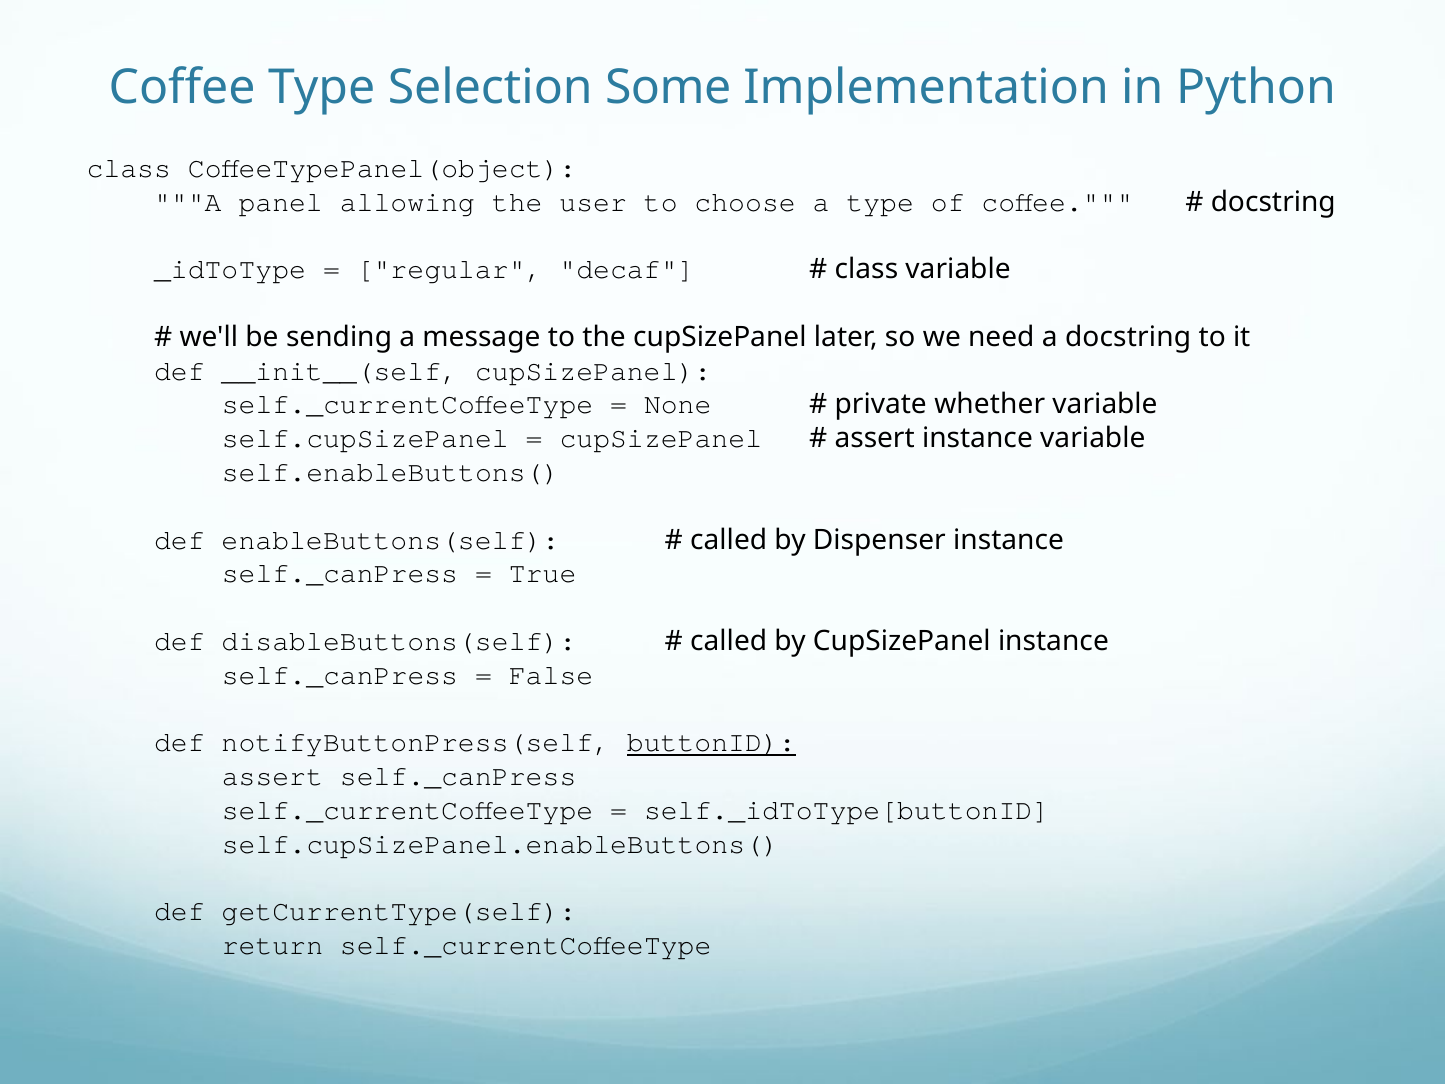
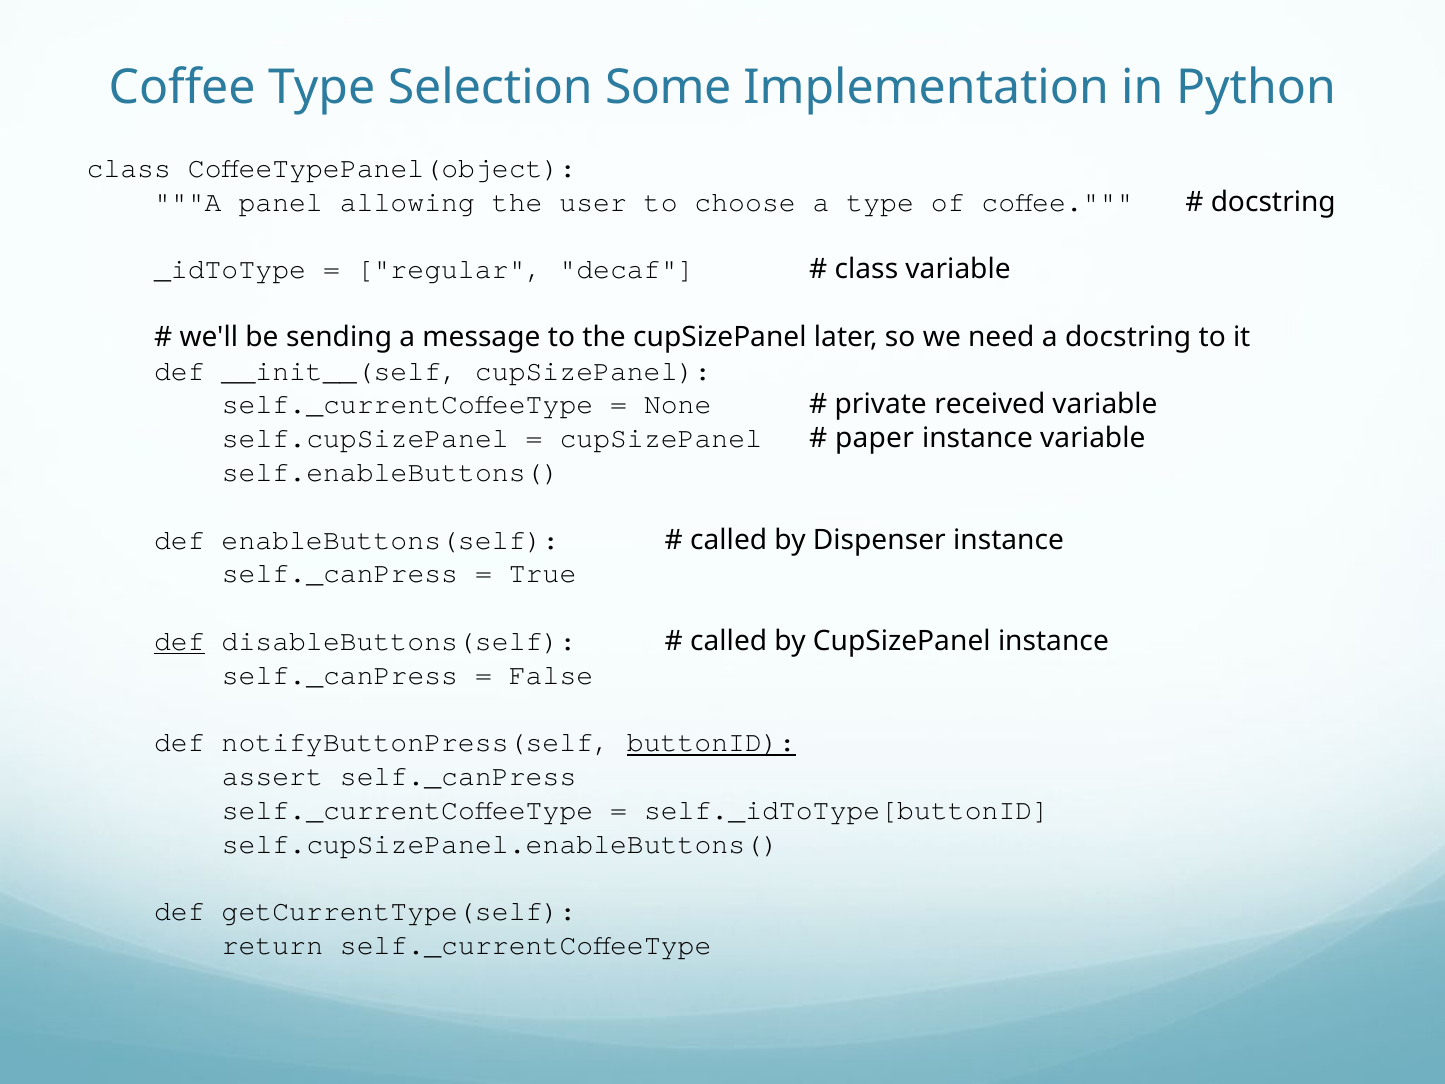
whether: whether -> received
assert at (875, 438): assert -> paper
def at (179, 641) underline: none -> present
